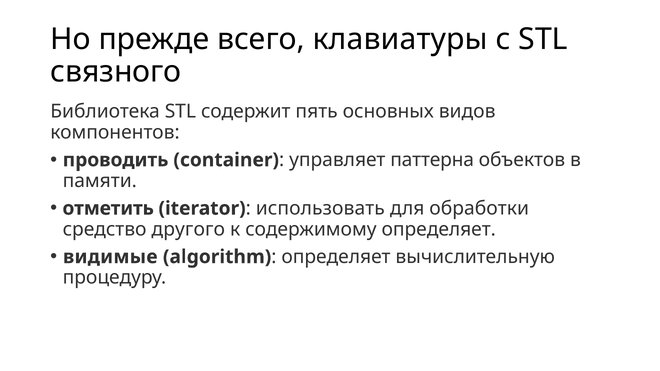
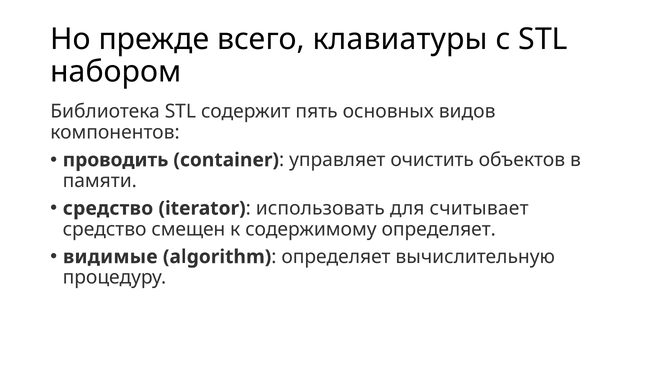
связного: связного -> набором
паттерна: паттерна -> очистить
отметить at (108, 209): отметить -> средство
обработки: обработки -> считывает
другого: другого -> смещен
